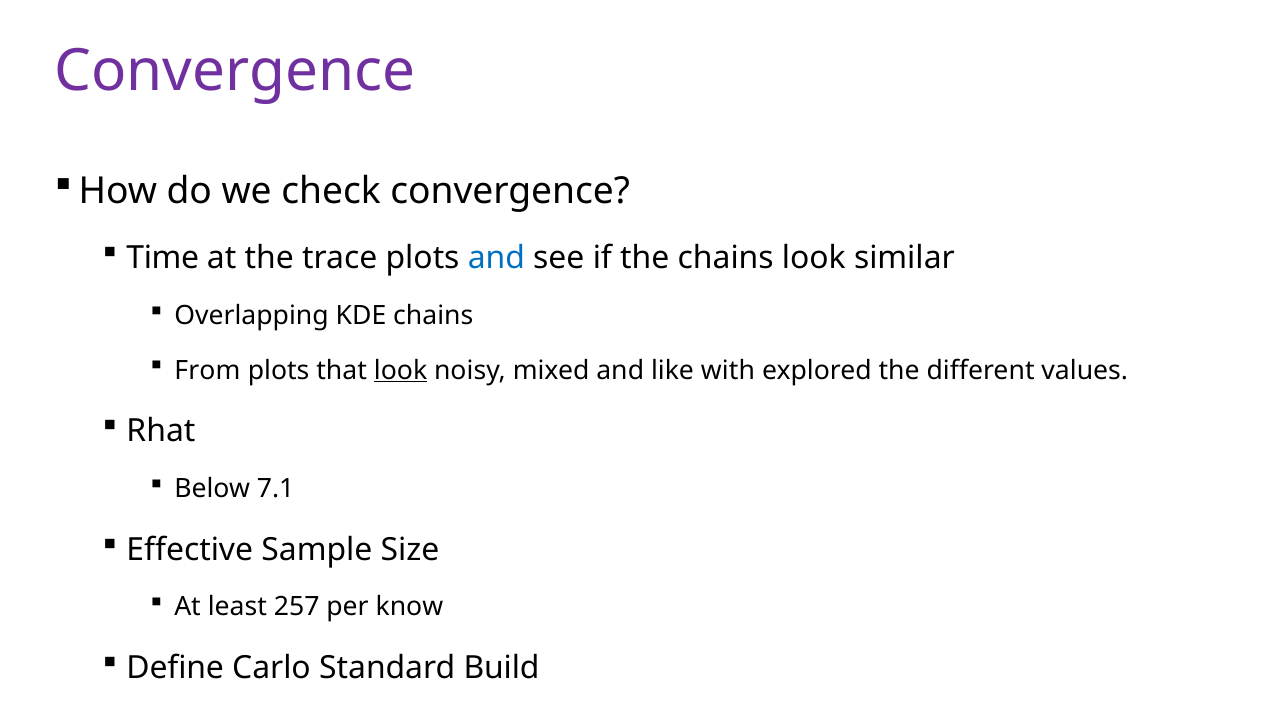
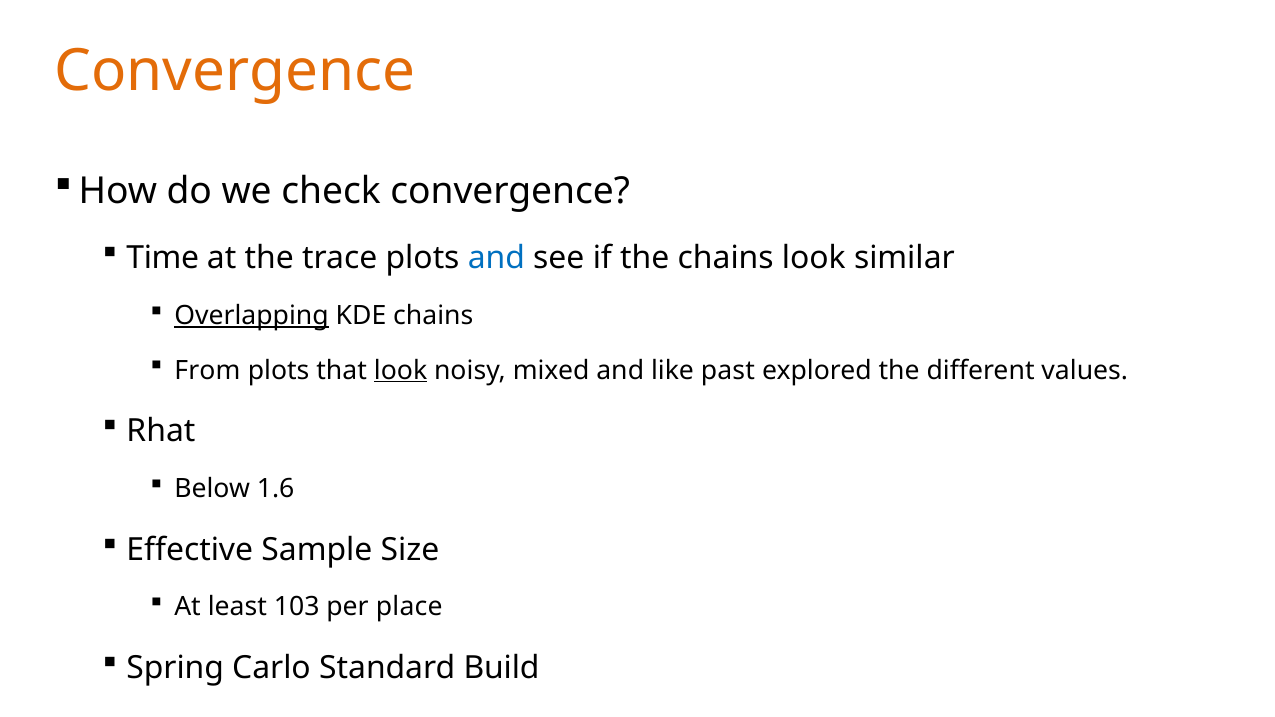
Convergence at (235, 71) colour: purple -> orange
Overlapping underline: none -> present
with: with -> past
7.1: 7.1 -> 1.6
257: 257 -> 103
know: know -> place
Define: Define -> Spring
